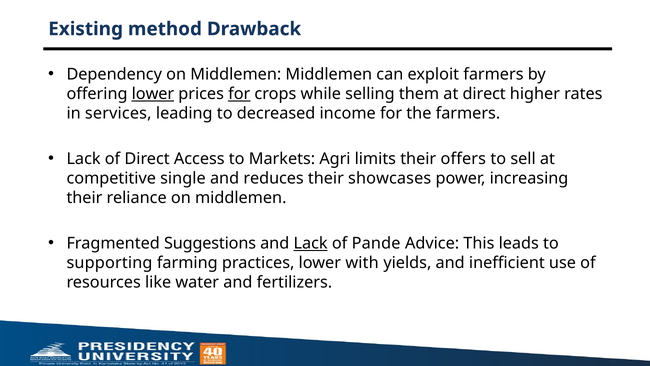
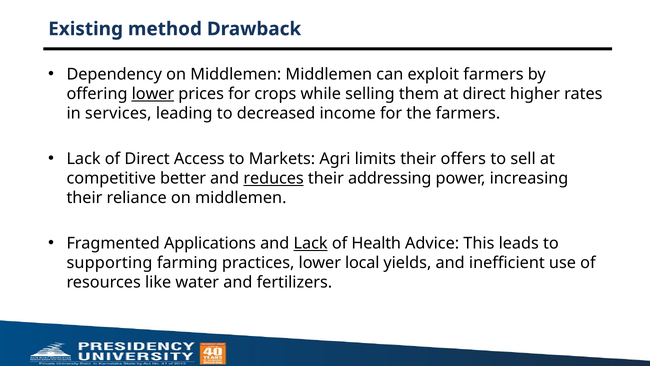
for at (239, 94) underline: present -> none
single: single -> better
reduces underline: none -> present
showcases: showcases -> addressing
Suggestions: Suggestions -> Applications
Pande: Pande -> Health
with: with -> local
